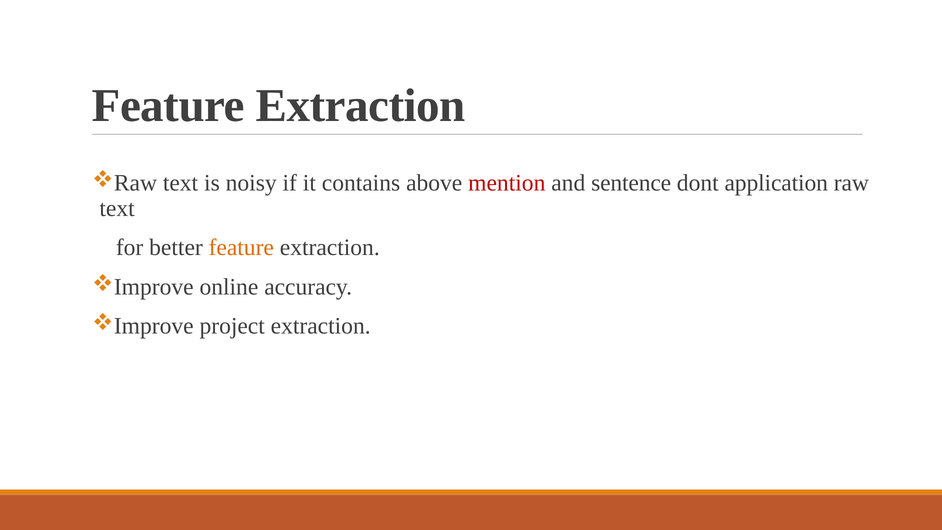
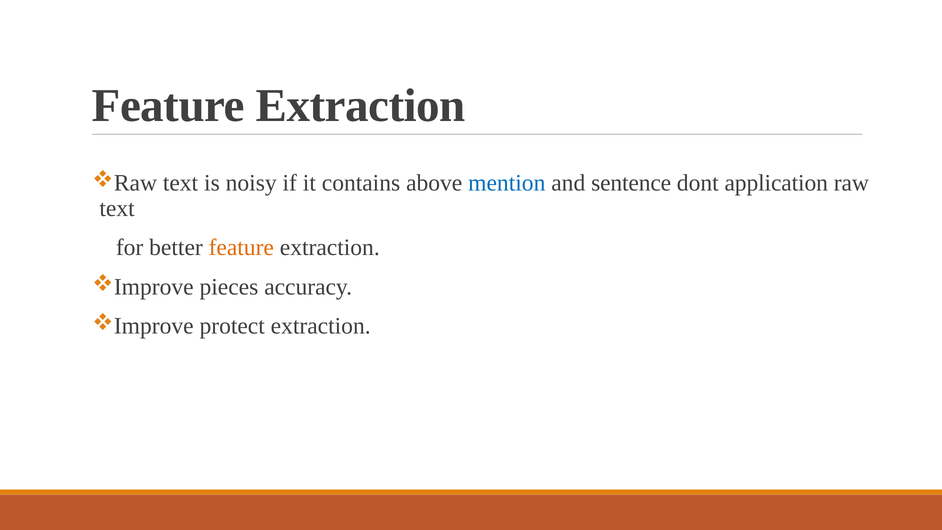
mention colour: red -> blue
online: online -> pieces
project: project -> protect
